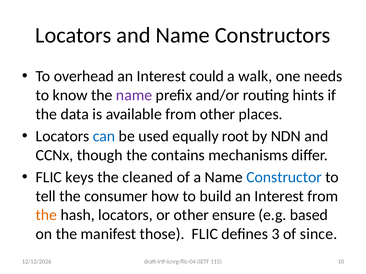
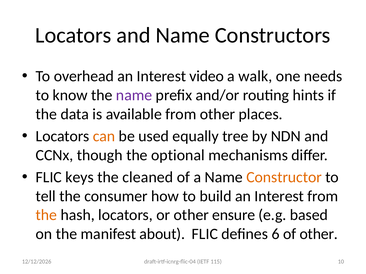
could: could -> video
can colour: blue -> orange
root: root -> tree
contains: contains -> optional
Constructor colour: blue -> orange
those: those -> about
3: 3 -> 6
of since: since -> other
